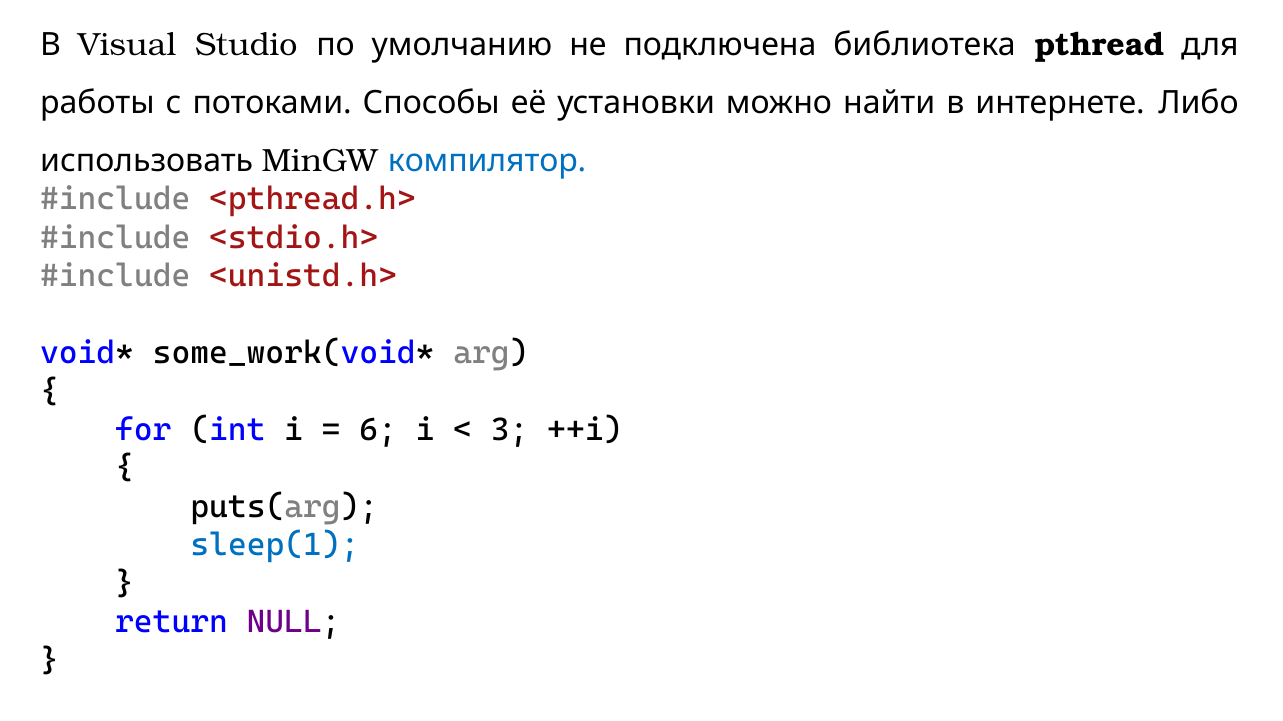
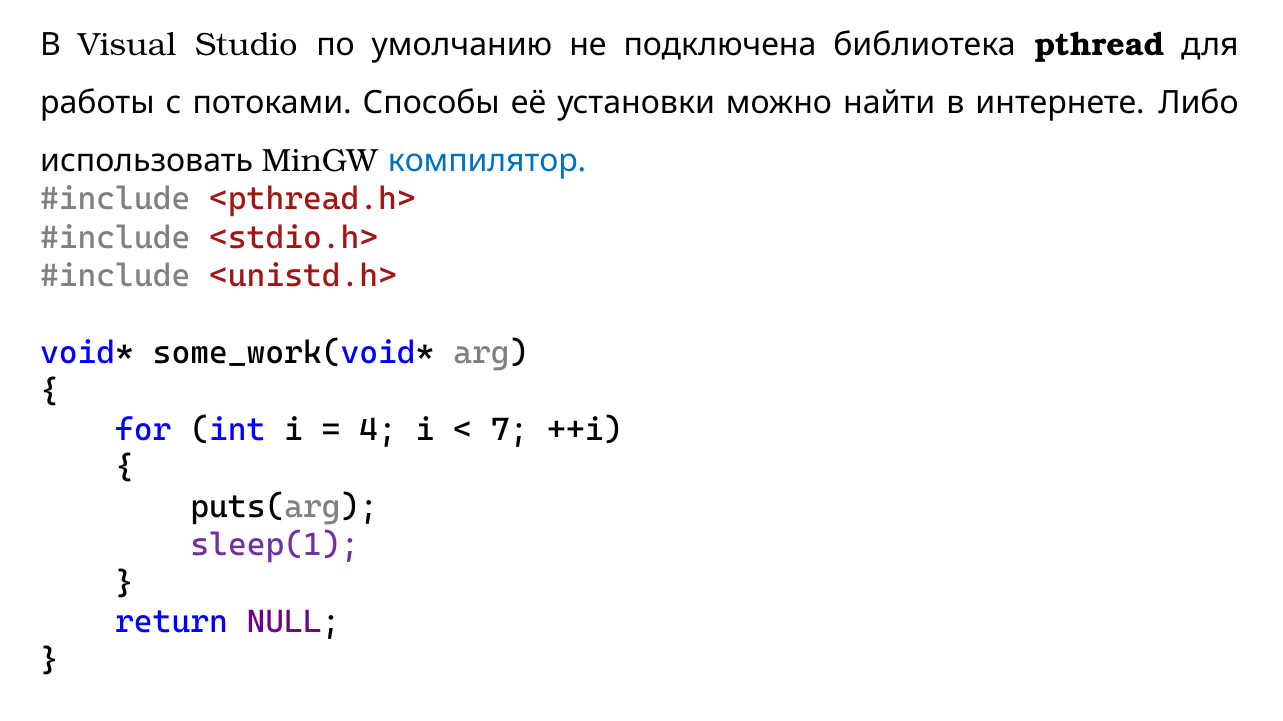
6: 6 -> 4
3: 3 -> 7
sleep(1 colour: blue -> purple
